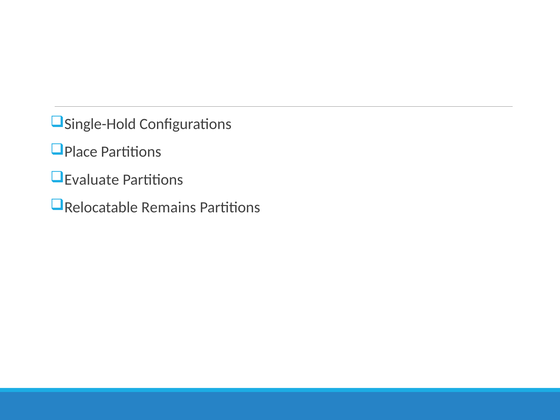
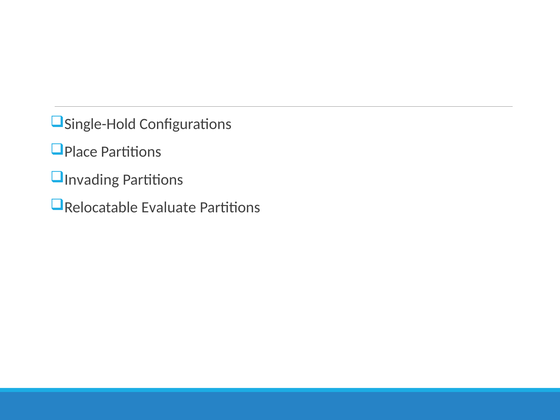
Evaluate: Evaluate -> Invading
Remains: Remains -> Evaluate
